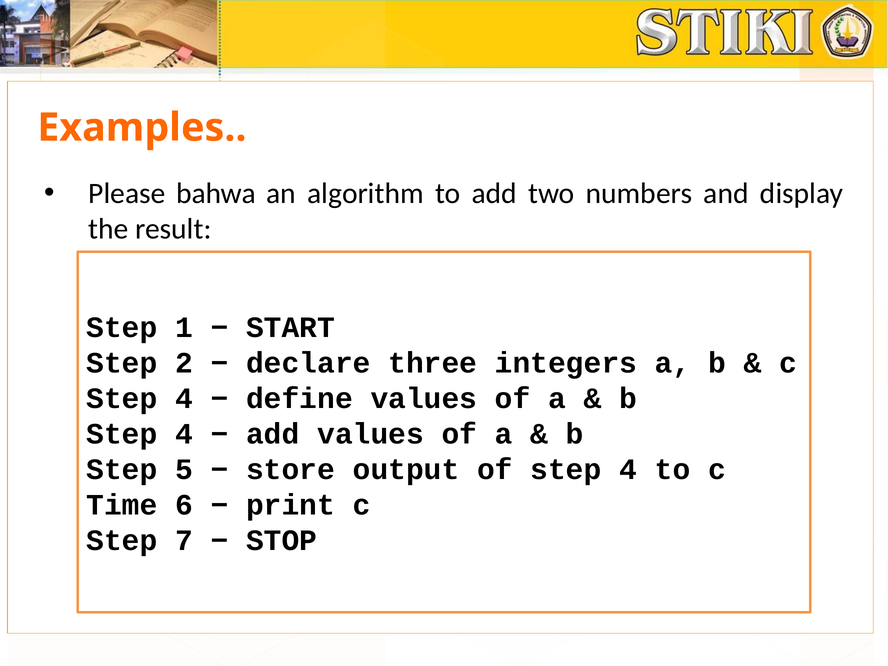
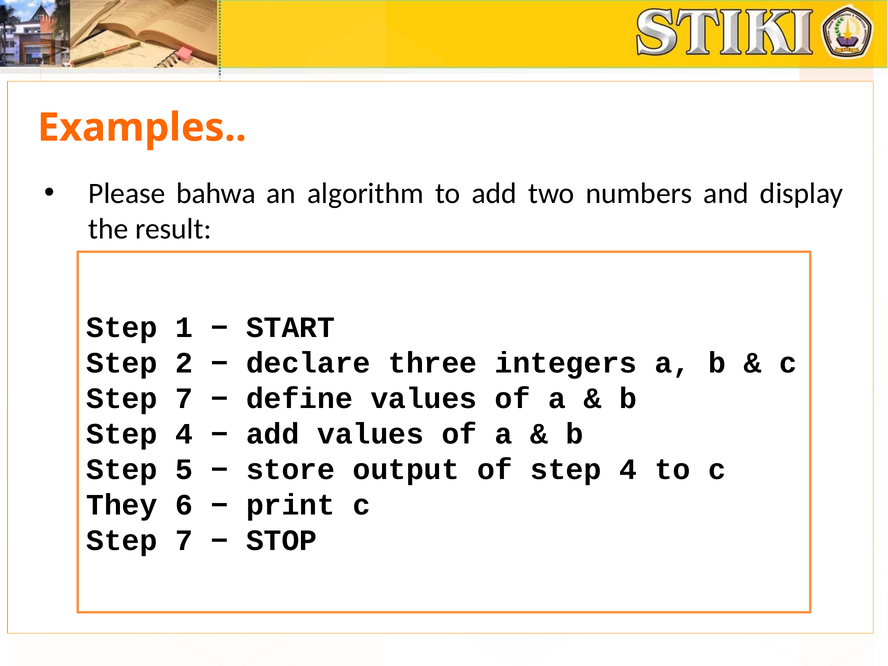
4 at (184, 398): 4 -> 7
Time: Time -> They
